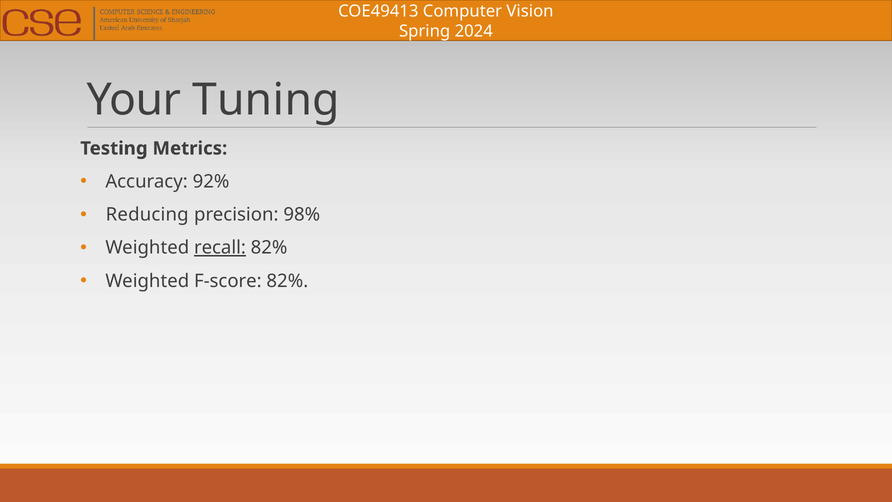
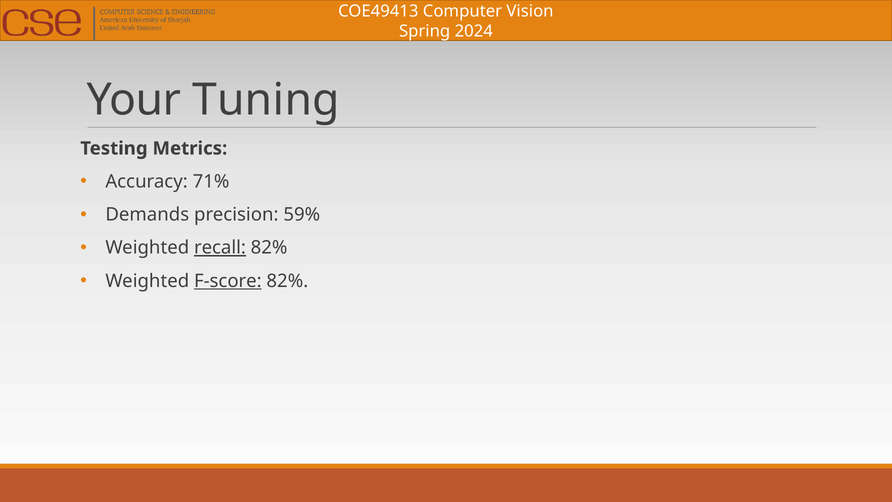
92%: 92% -> 71%
Reducing: Reducing -> Demands
98%: 98% -> 59%
F-score underline: none -> present
